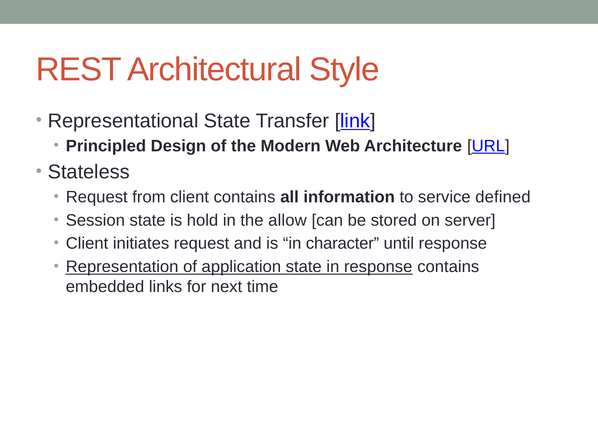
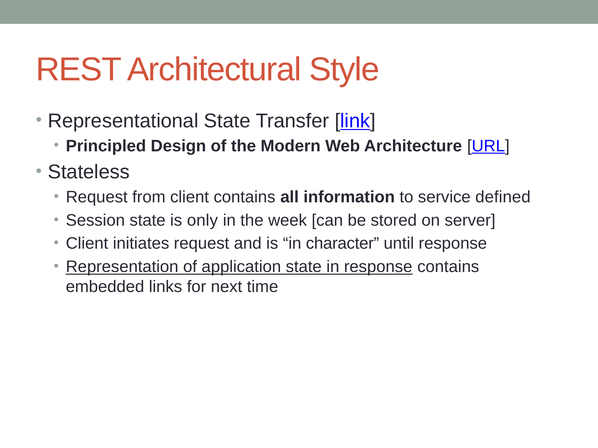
hold: hold -> only
allow: allow -> week
